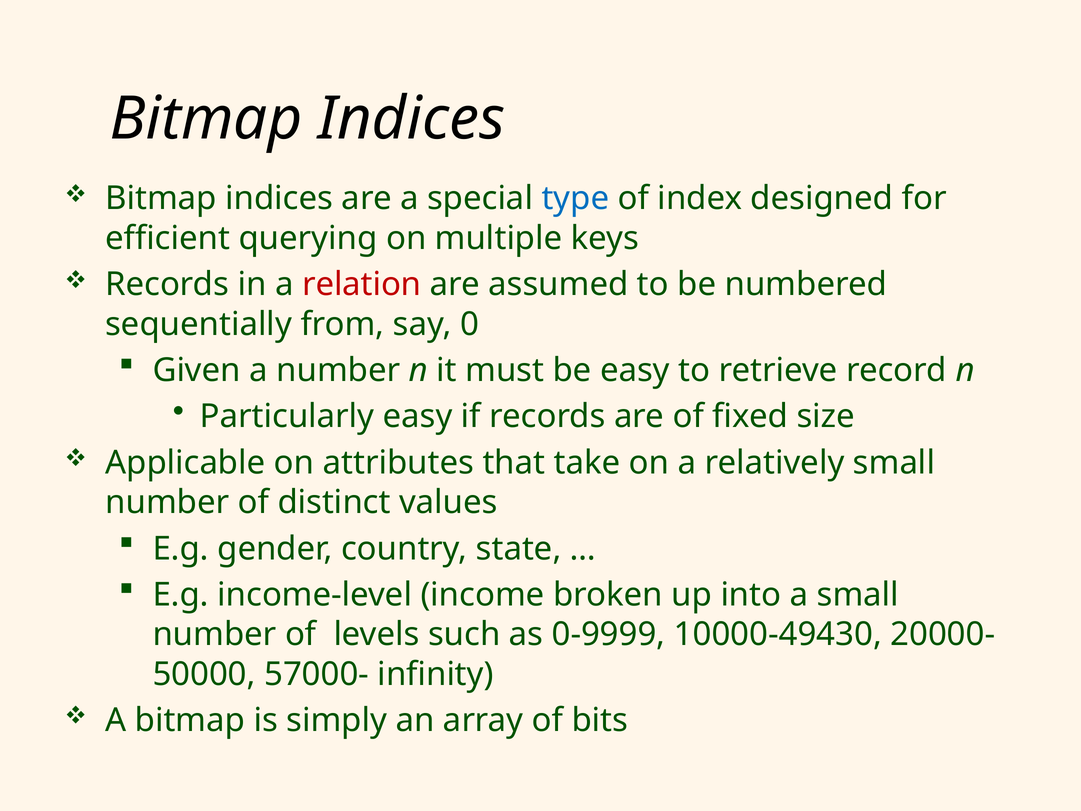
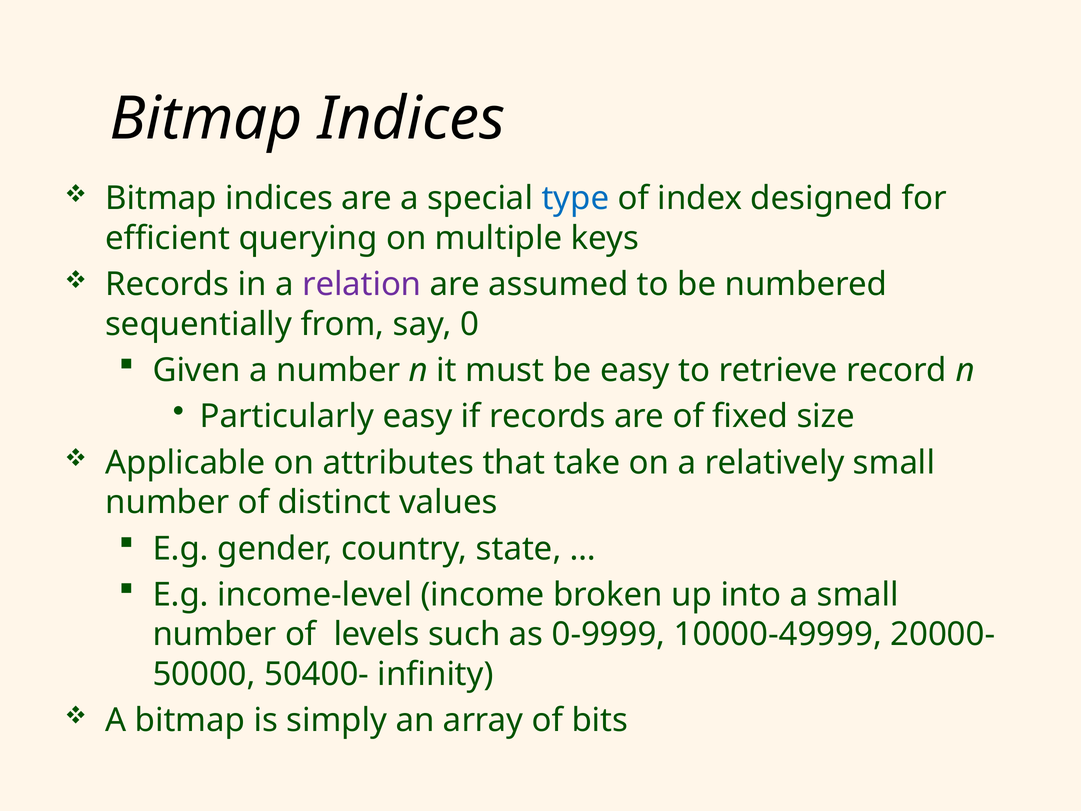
relation colour: red -> purple
10000-49430: 10000-49430 -> 10000-49999
57000-: 57000- -> 50400-
